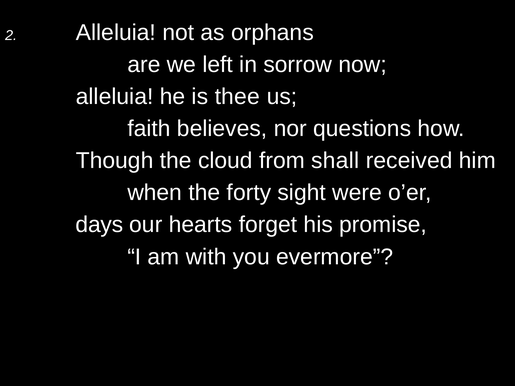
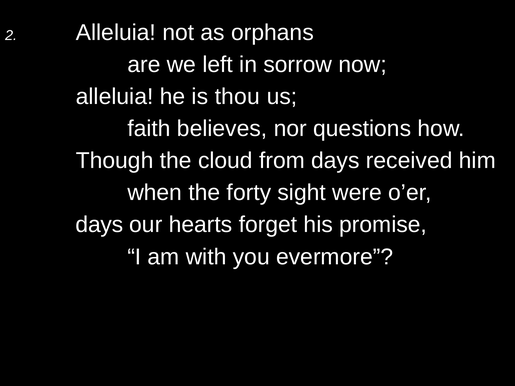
thee: thee -> thou
from shall: shall -> days
